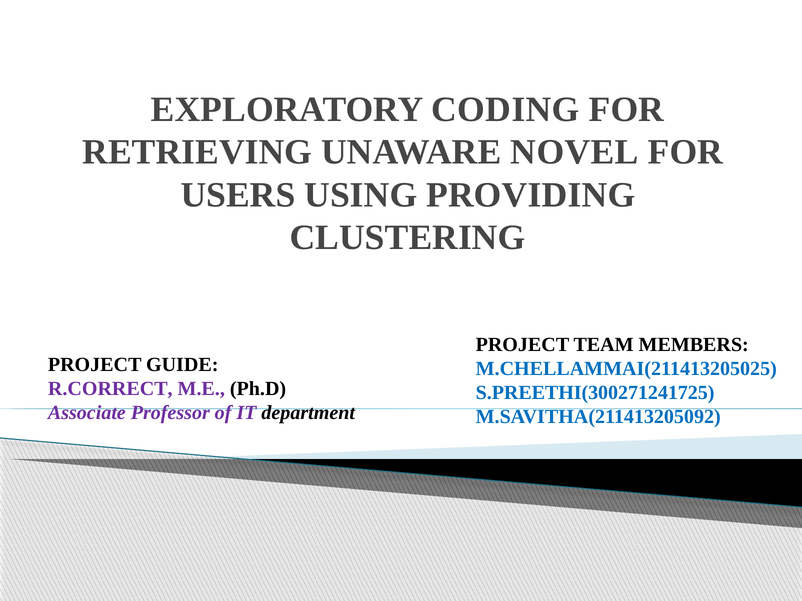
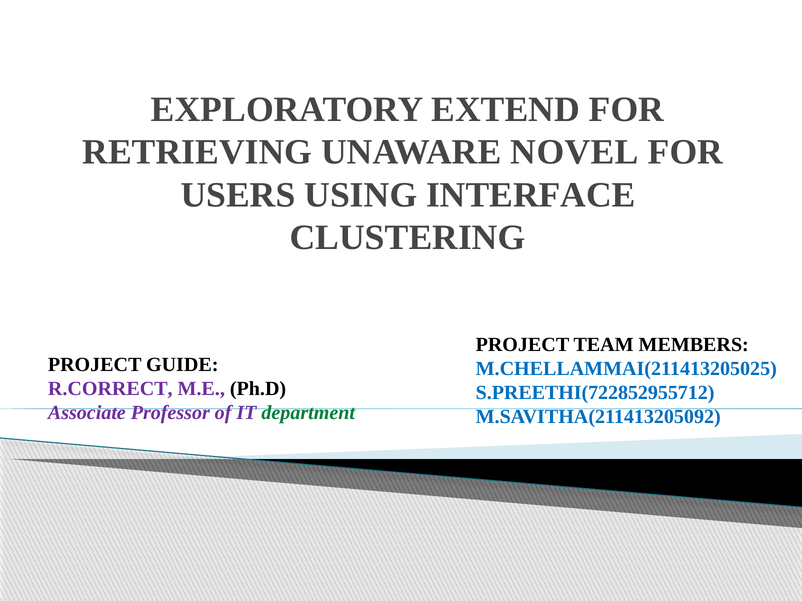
CODING: CODING -> EXTEND
PROVIDING: PROVIDING -> INTERFACE
S.PREETHI(300271241725: S.PREETHI(300271241725 -> S.PREETHI(722852955712
department colour: black -> green
